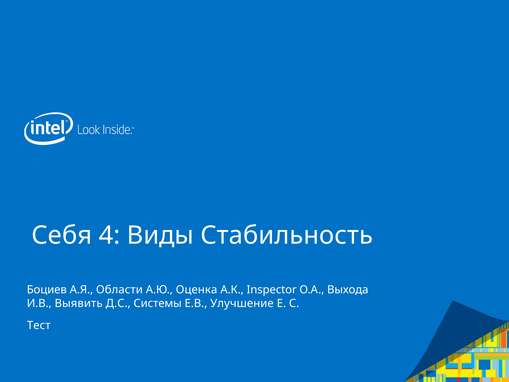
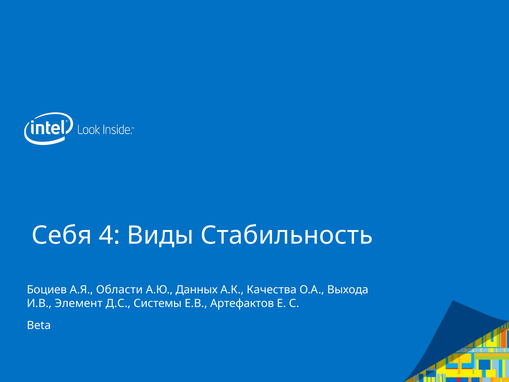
Оценка: Оценка -> Данных
Inspector: Inspector -> Качества
Выявить: Выявить -> Элемент
Улучшение: Улучшение -> Артефактов
Тест: Тест -> Beta
